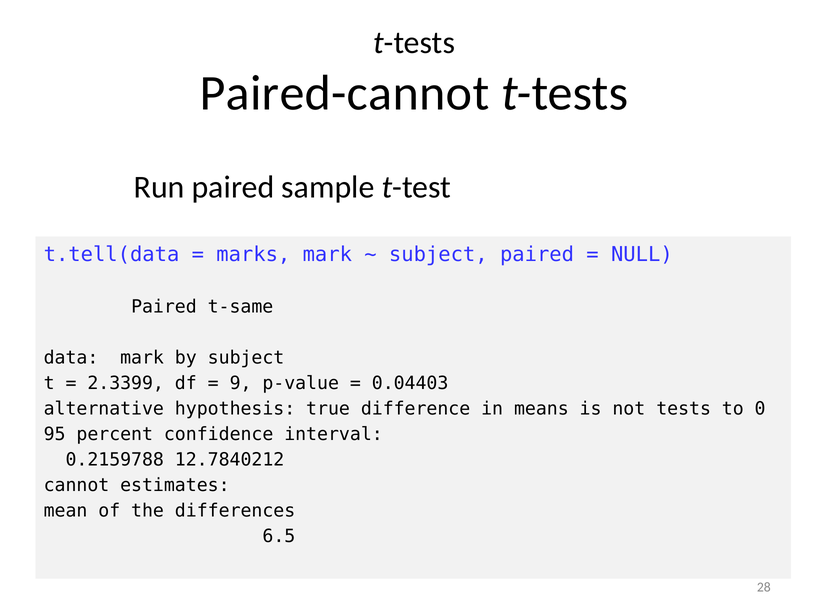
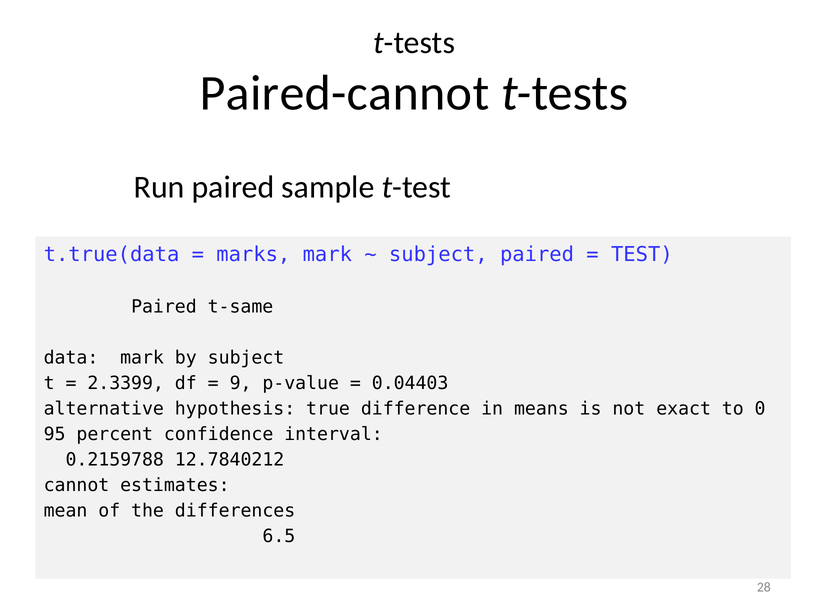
t.tell(data: t.tell(data -> t.true(data
NULL: NULL -> TEST
tests: tests -> exact
